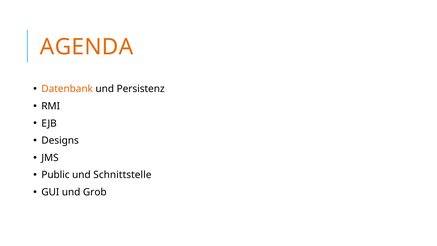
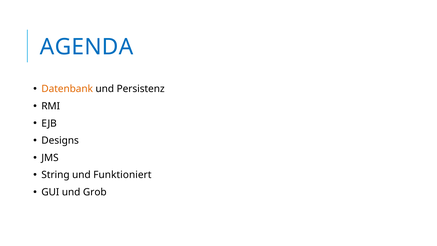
AGENDA colour: orange -> blue
Public: Public -> String
Schnittstelle: Schnittstelle -> Funktioniert
